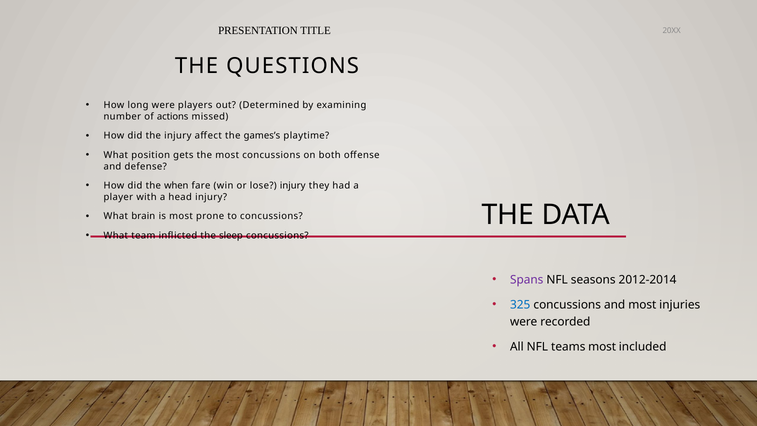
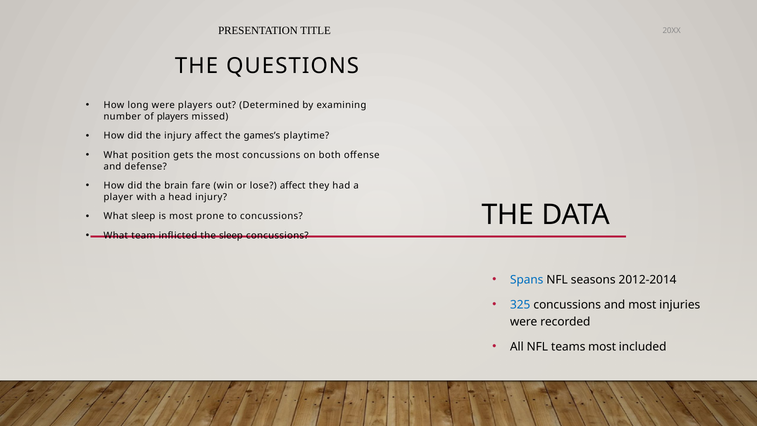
of actions: actions -> players
when: when -> brain
lose injury: injury -> affect
What brain: brain -> sleep
Spans colour: purple -> blue
